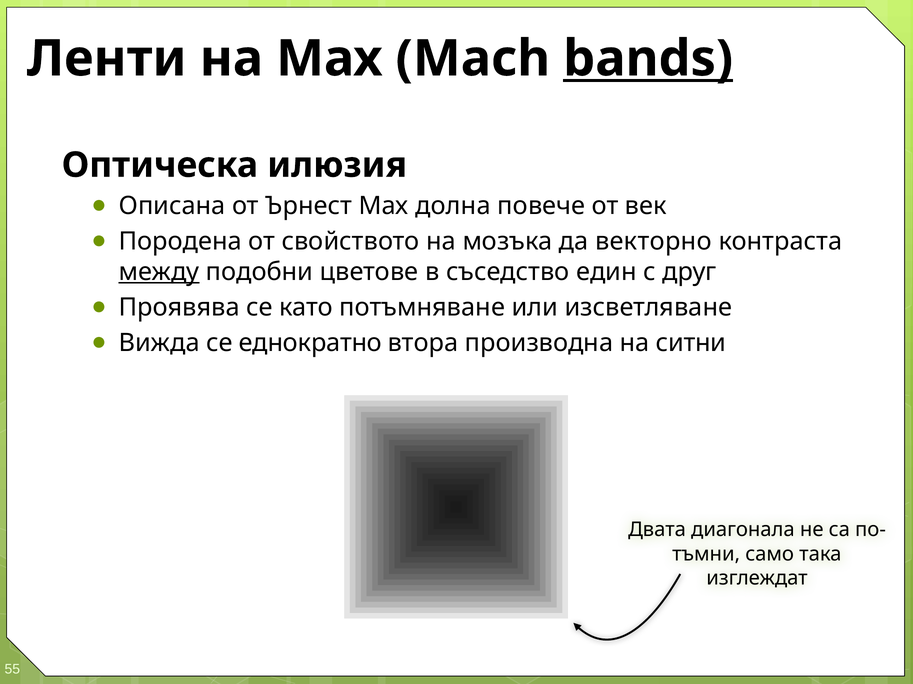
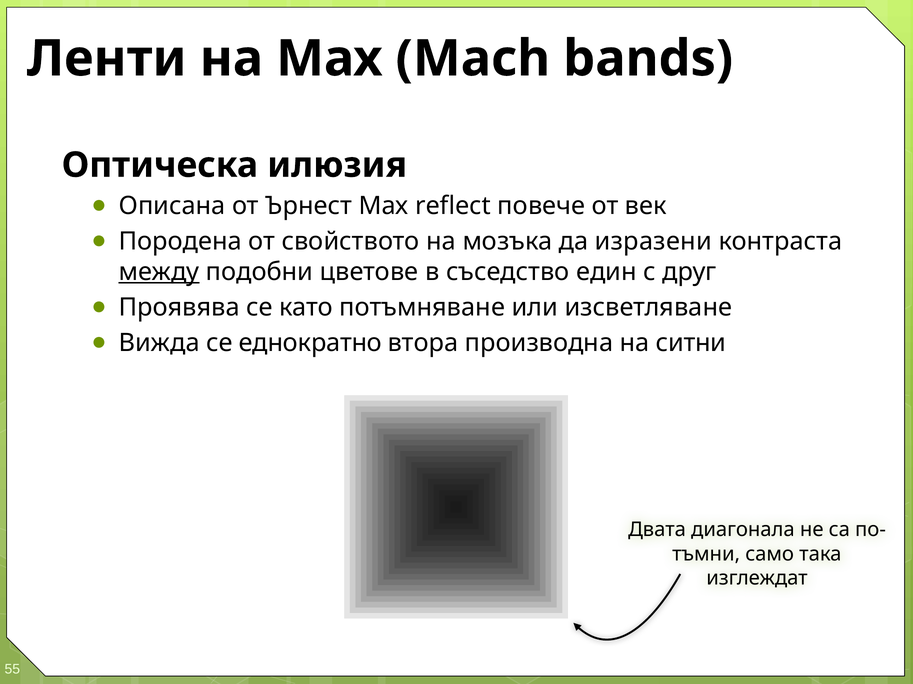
bands underline: present -> none
долна: долна -> reflect
векторно: векторно -> изразени
